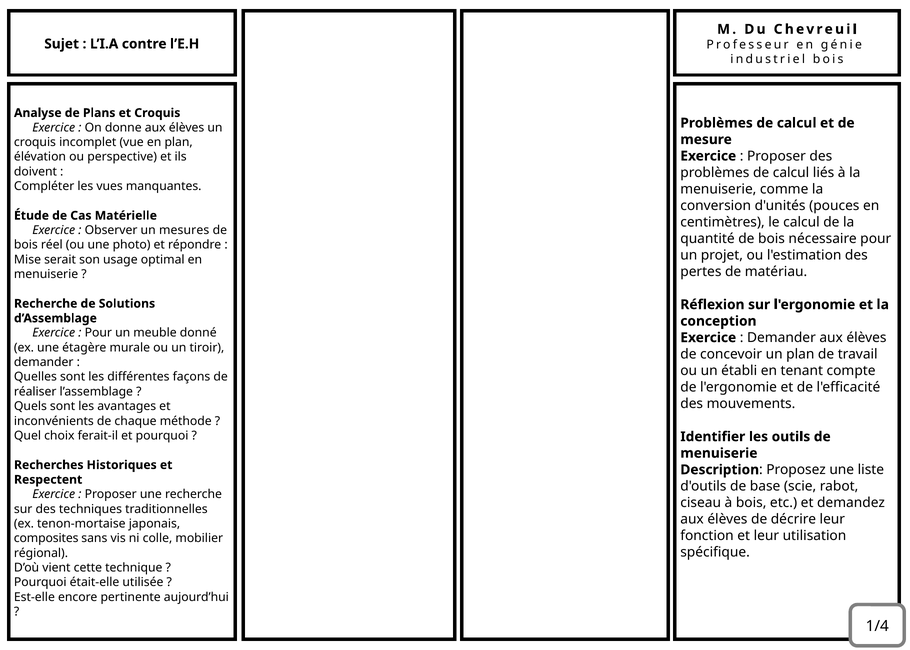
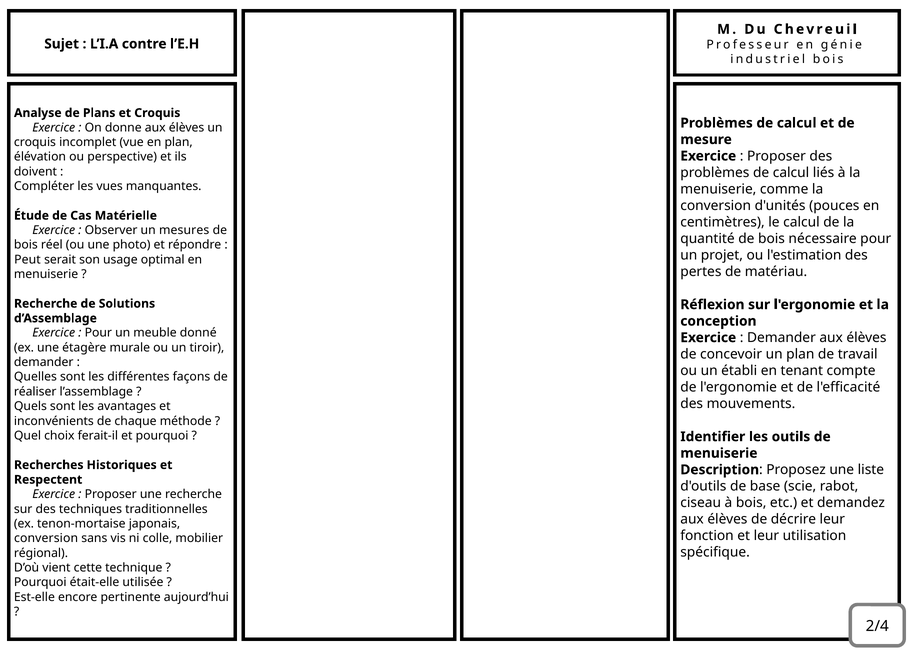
Mise: Mise -> Peut
composites at (46, 538): composites -> conversion
1/4: 1/4 -> 2/4
